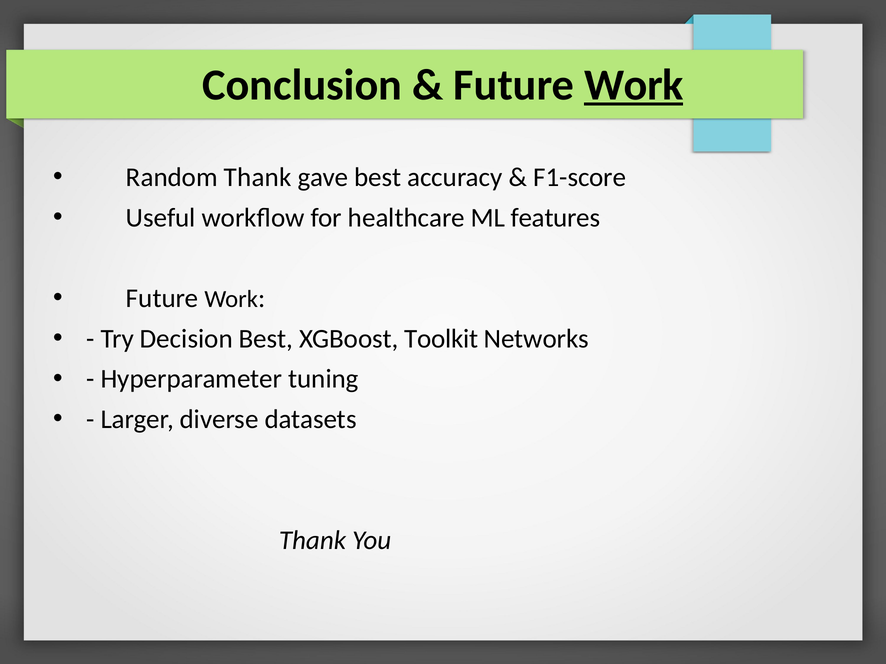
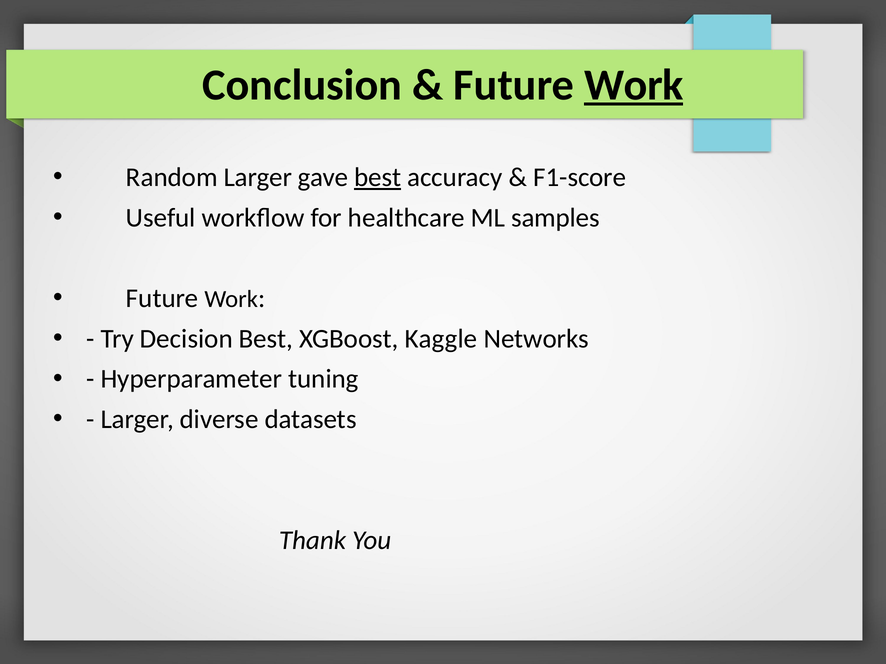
Thank at (258, 178): Thank -> Larger
best at (378, 178) underline: none -> present
features: features -> samples
Toolkit: Toolkit -> Kaggle
